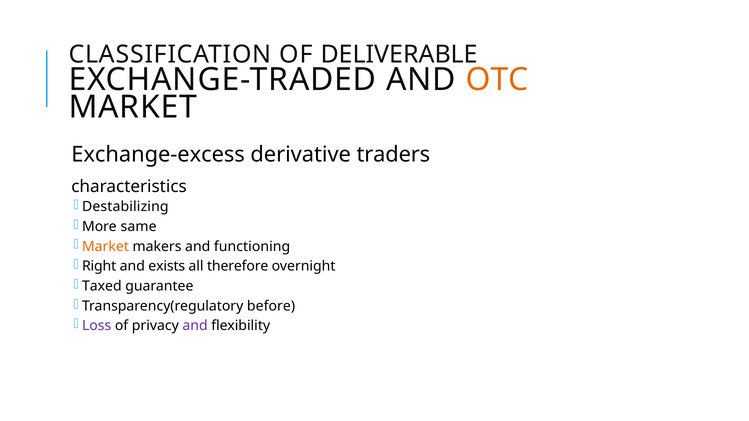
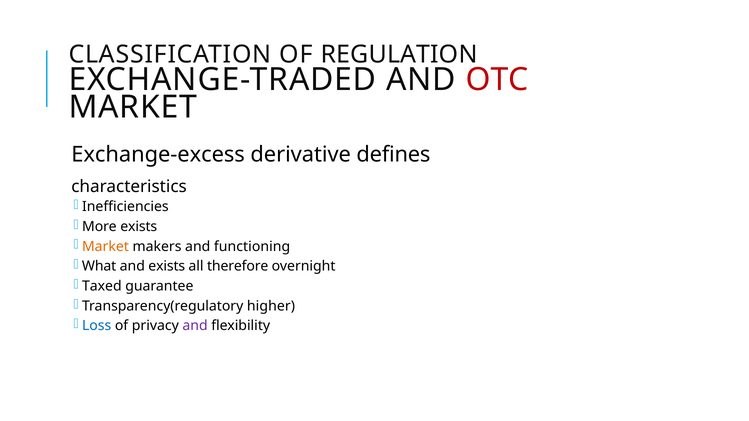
DELIVERABLE: DELIVERABLE -> REGULATION
OTC colour: orange -> red
traders: traders -> defines
Destabilizing: Destabilizing -> Inefficiencies
More same: same -> exists
Right: Right -> What
before: before -> higher
Loss colour: purple -> blue
